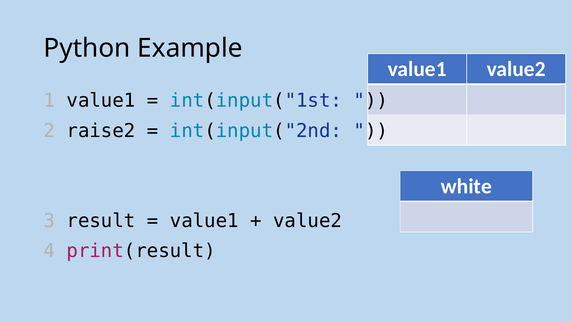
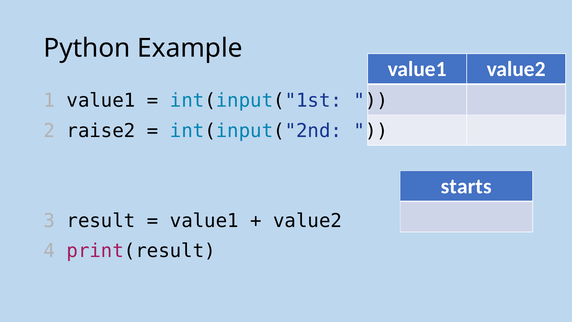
white: white -> starts
